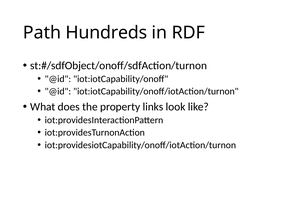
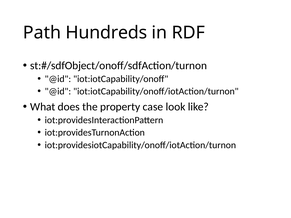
links: links -> case
